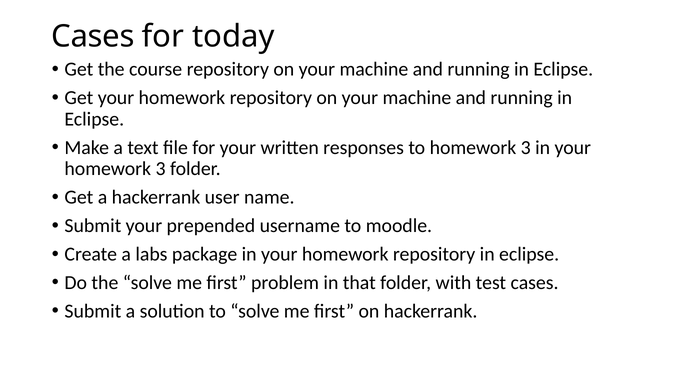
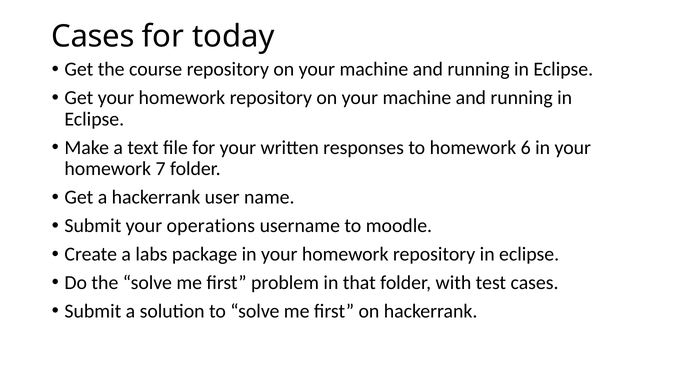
to homework 3: 3 -> 6
3 at (161, 169): 3 -> 7
prepended: prepended -> operations
